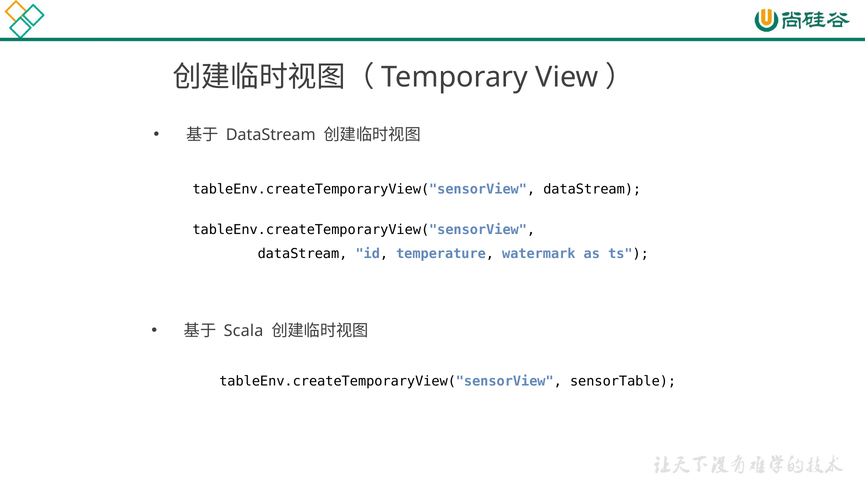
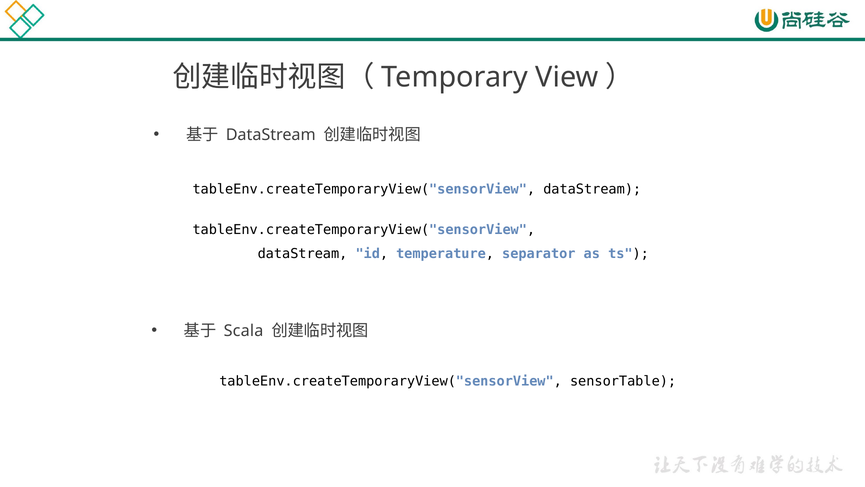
watermark: watermark -> separator
